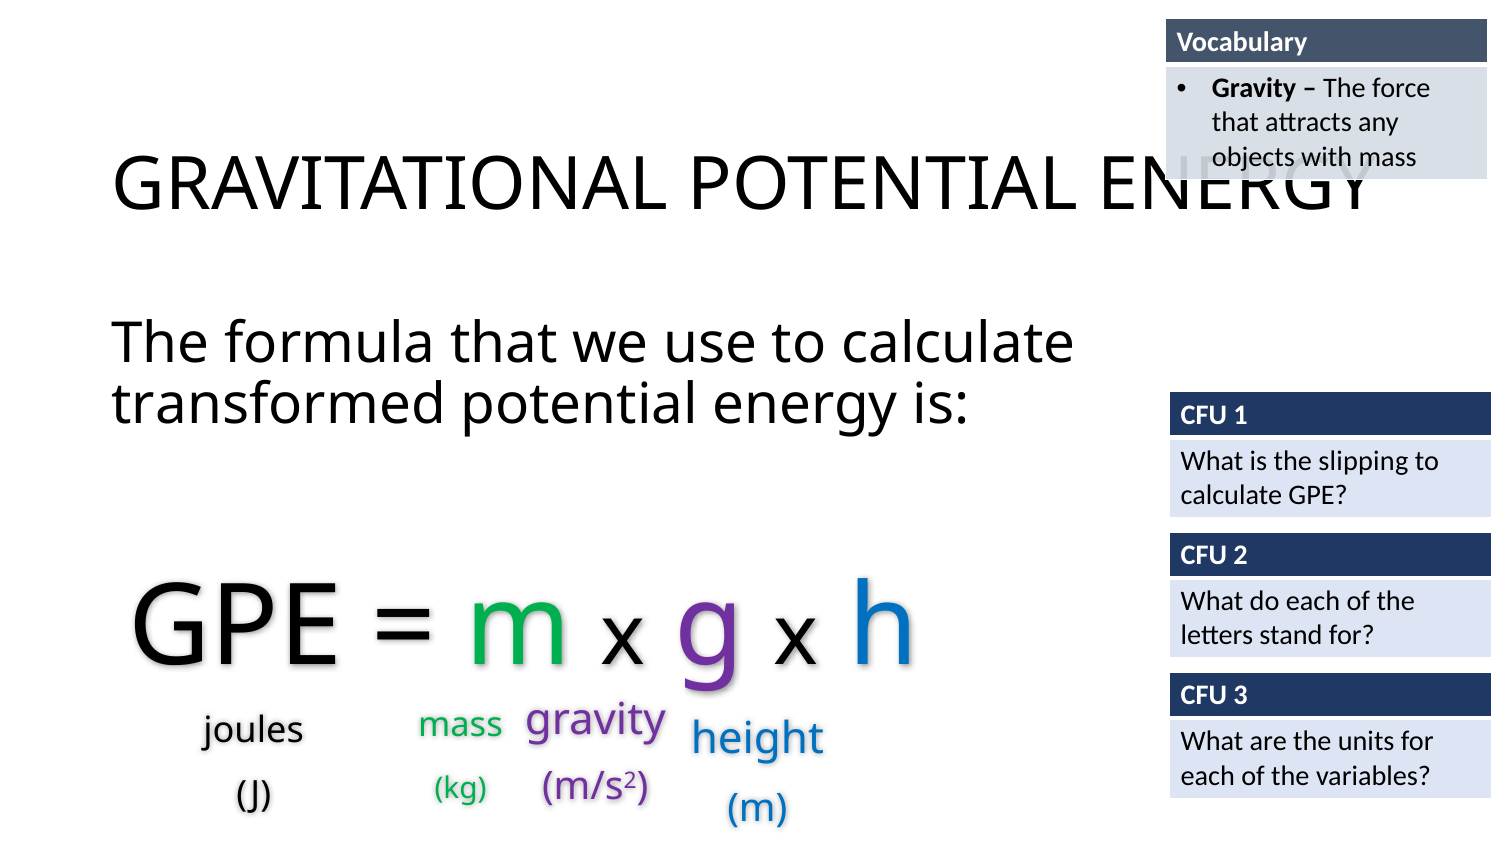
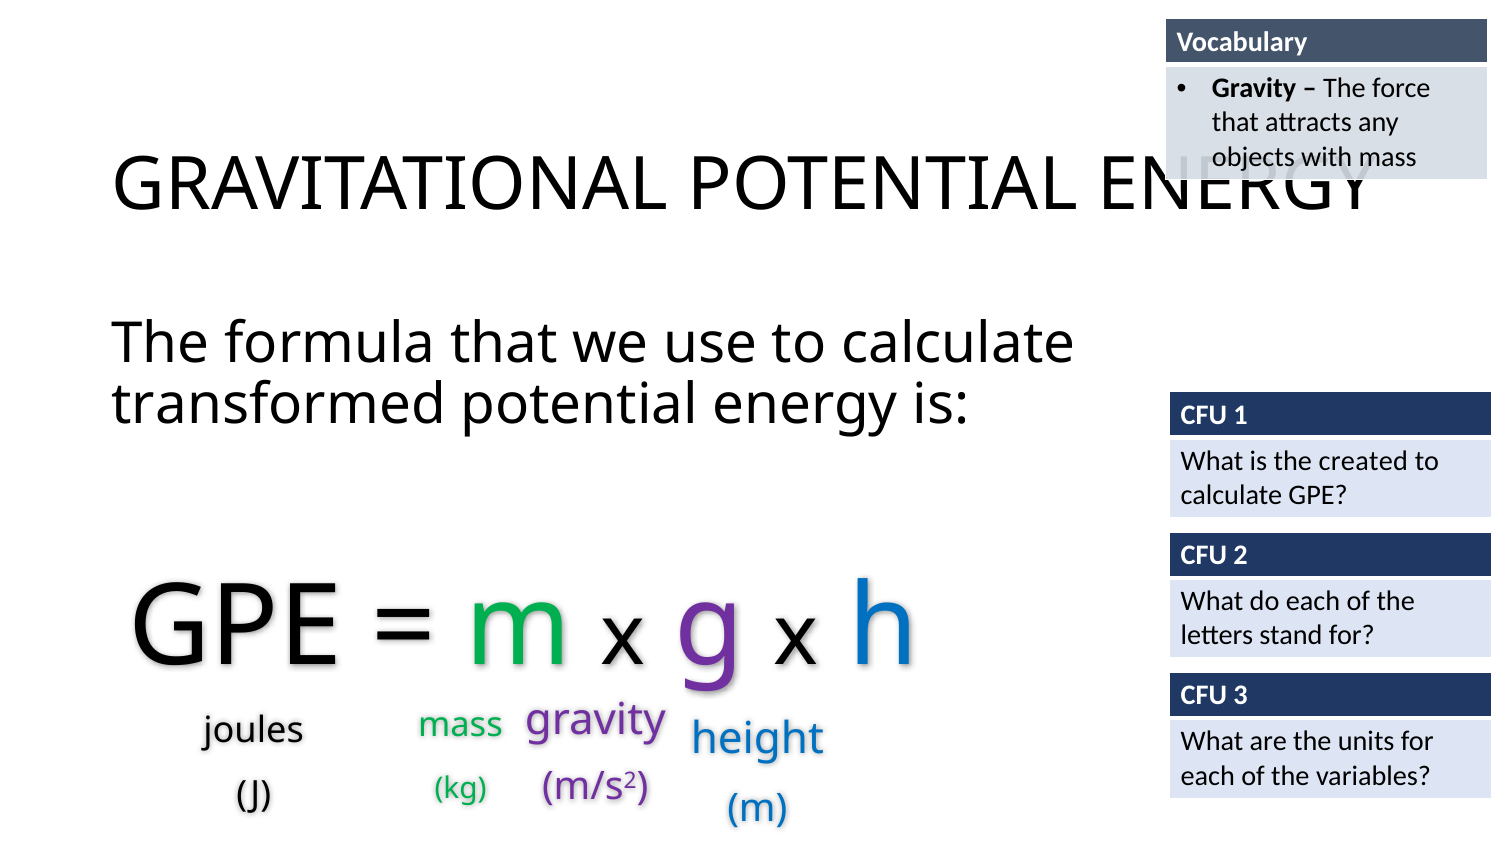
slipping: slipping -> created
